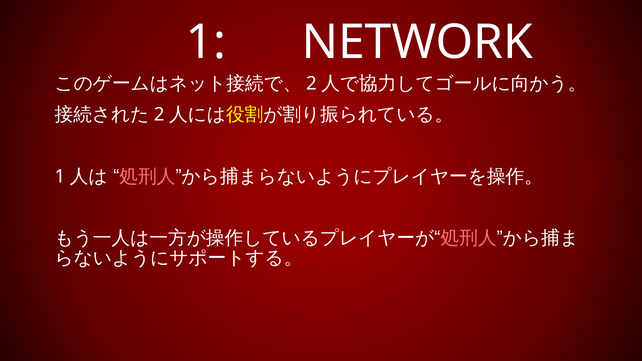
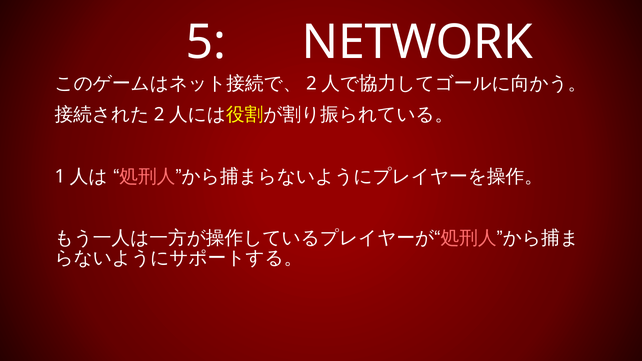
1 at (206, 42): 1 -> 5
